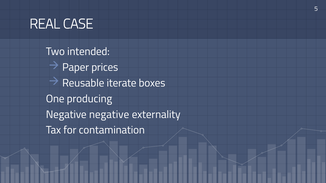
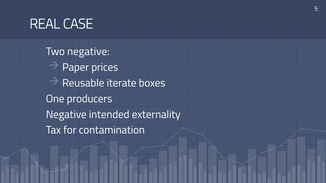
Two intended: intended -> negative
producing: producing -> producers
Negative negative: negative -> intended
